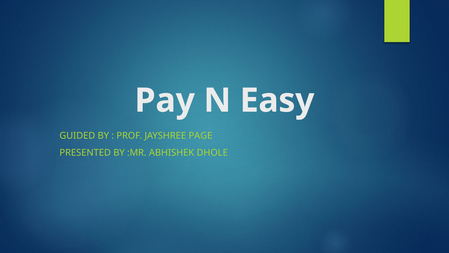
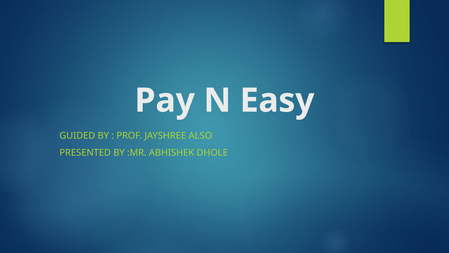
PAGE: PAGE -> ALSO
